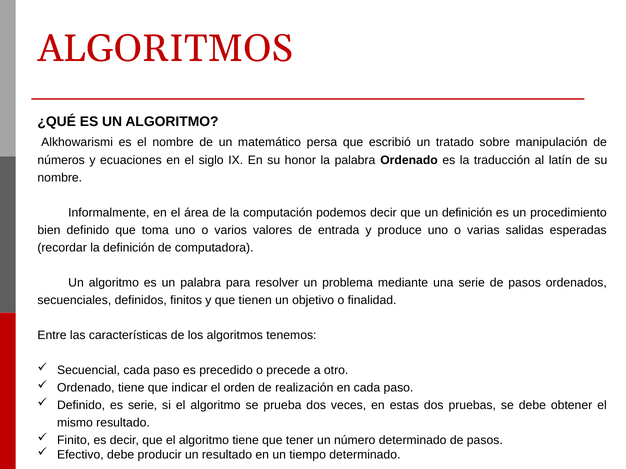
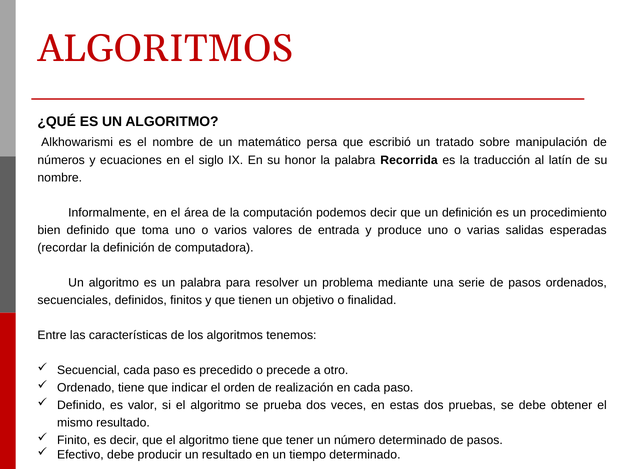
palabra Ordenado: Ordenado -> Recorrida
es serie: serie -> valor
